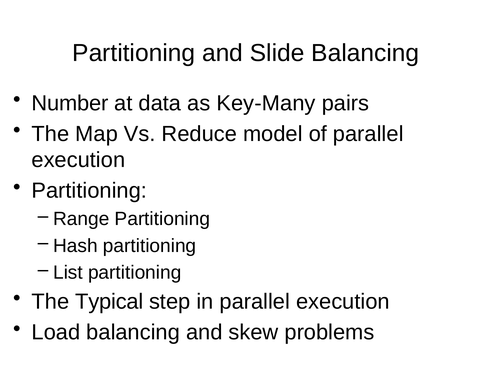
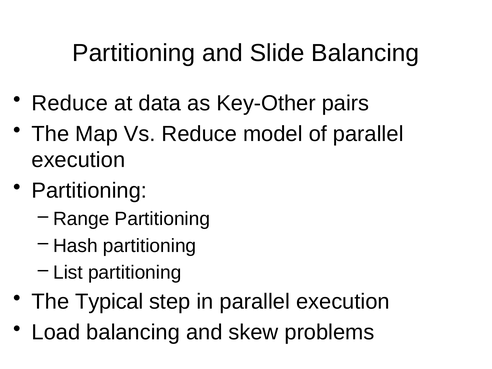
Number at (70, 103): Number -> Reduce
Key-Many: Key-Many -> Key-Other
